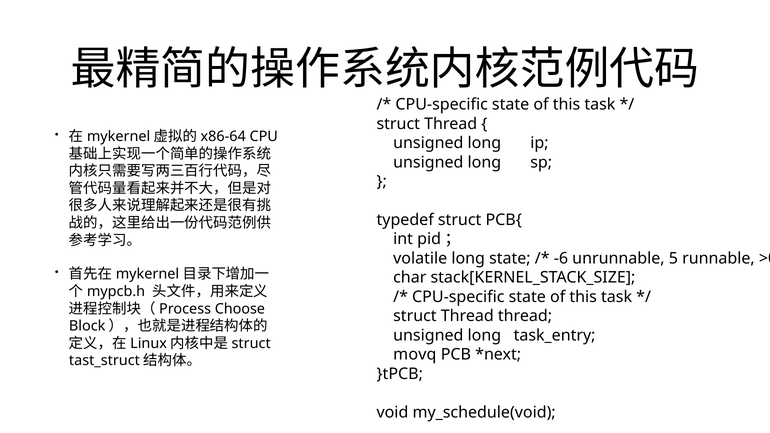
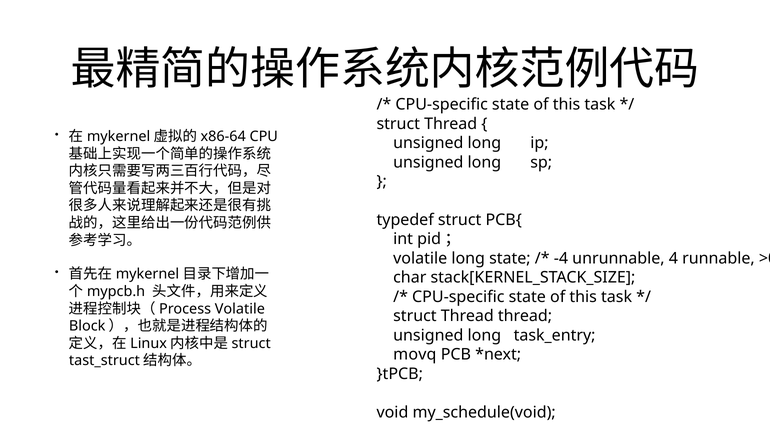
-6: -6 -> -4
5: 5 -> 4
Choose at (240, 309): Choose -> Volatile
